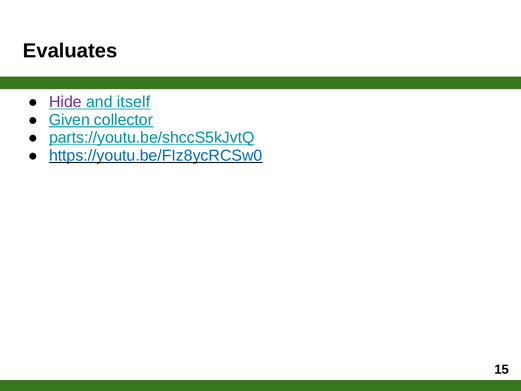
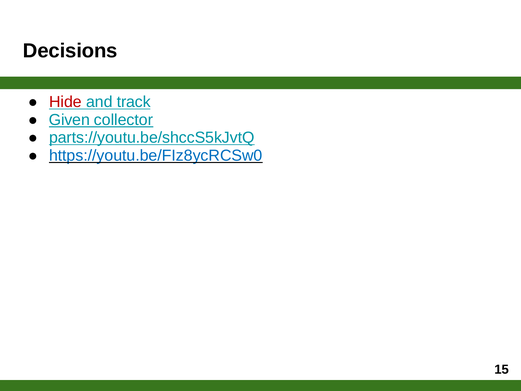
Evaluates: Evaluates -> Decisions
Hide colour: purple -> red
itself: itself -> track
